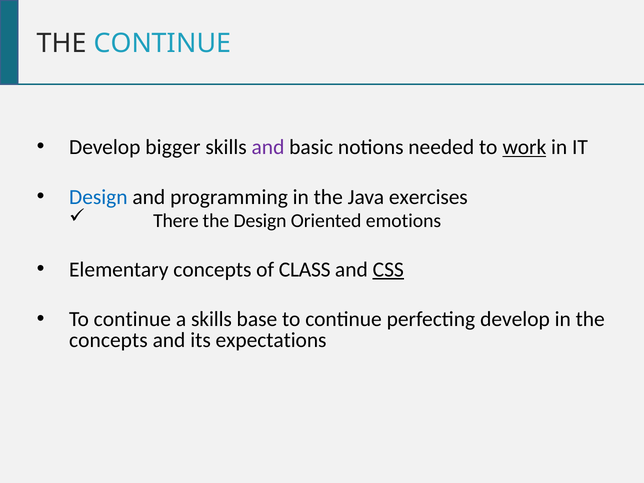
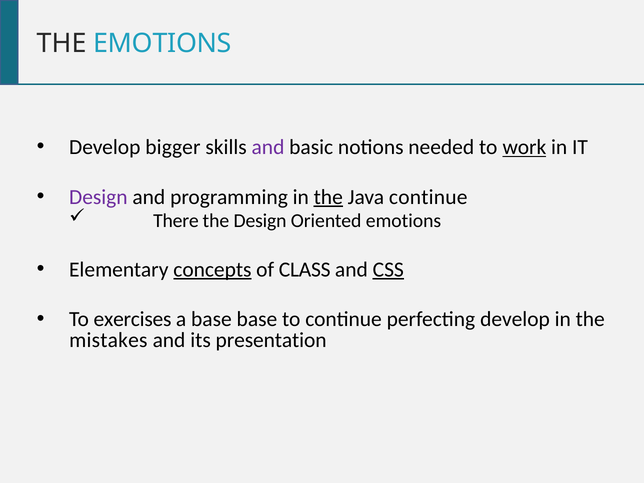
THE CONTINUE: CONTINUE -> EMOTIONS
Design at (98, 197) colour: blue -> purple
the at (328, 197) underline: none -> present
Java exercises: exercises -> continue
concepts at (212, 270) underline: none -> present
continue at (132, 319): continue -> exercises
a skills: skills -> base
concepts at (108, 340): concepts -> mistakes
expectations: expectations -> presentation
